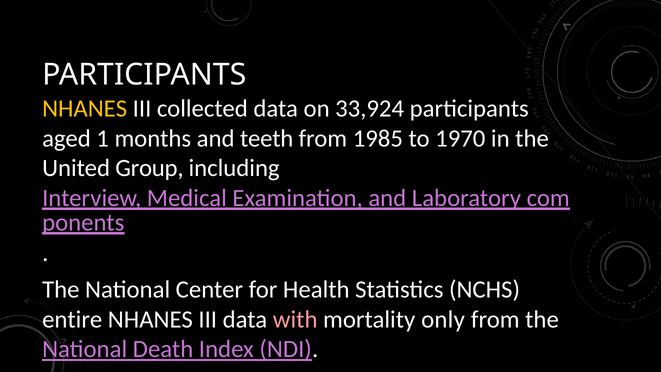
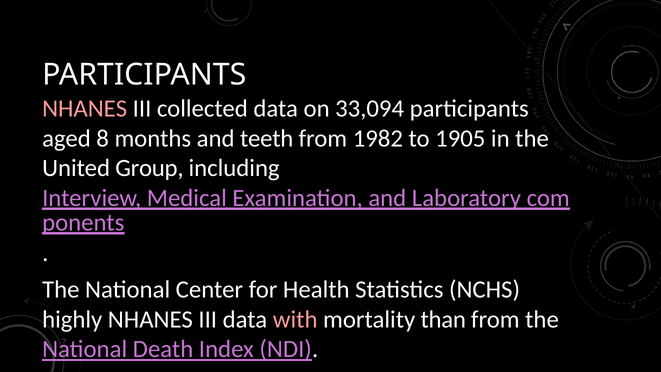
NHANES at (85, 109) colour: yellow -> pink
33,924: 33,924 -> 33,094
1: 1 -> 8
1985: 1985 -> 1982
1970: 1970 -> 1905
entire: entire -> highly
only: only -> than
